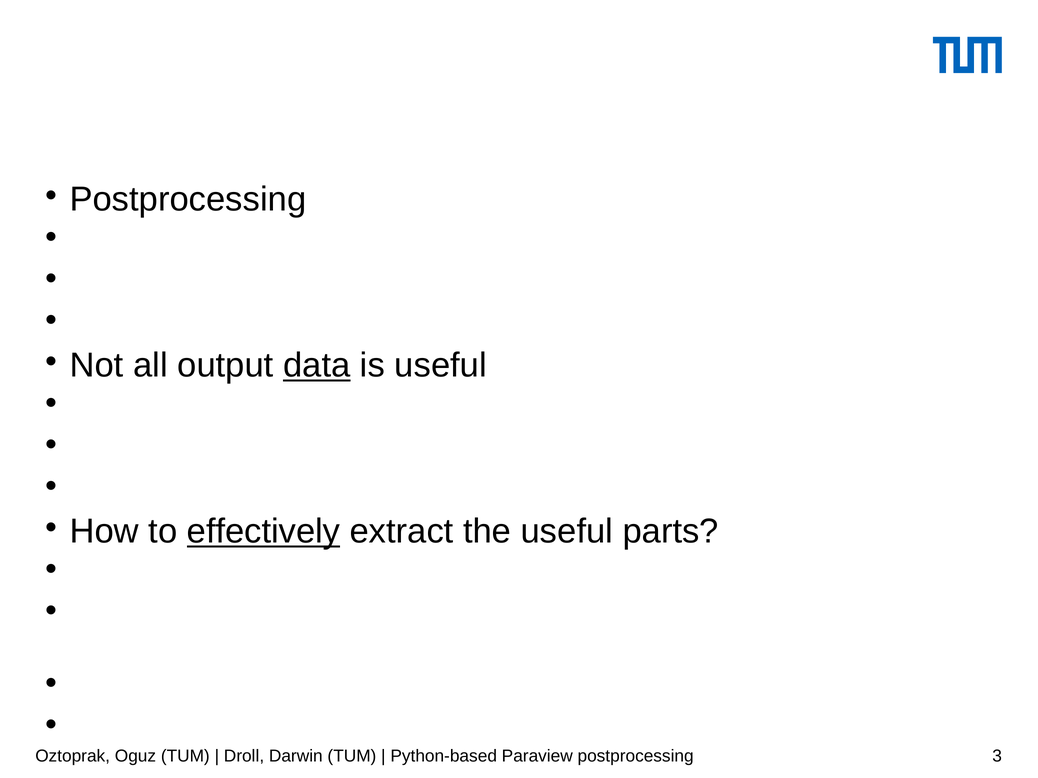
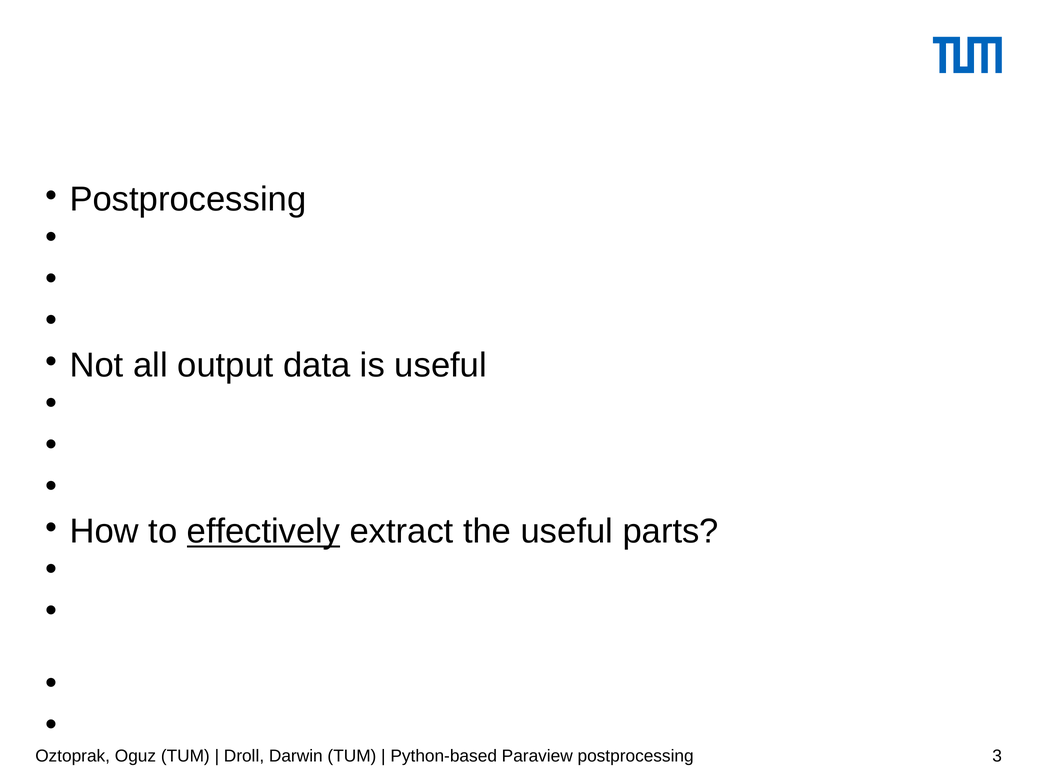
data underline: present -> none
